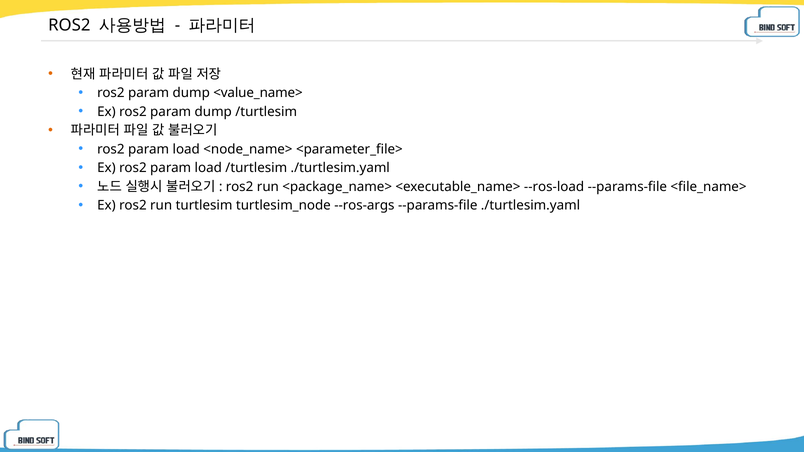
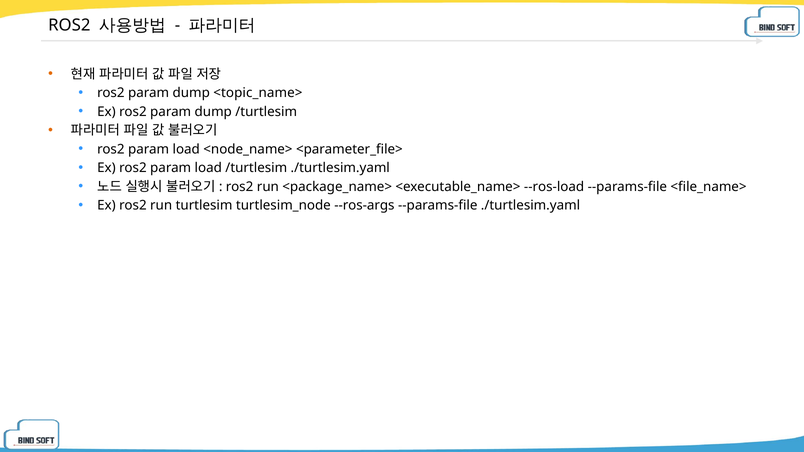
<value_name>: <value_name> -> <topic_name>
